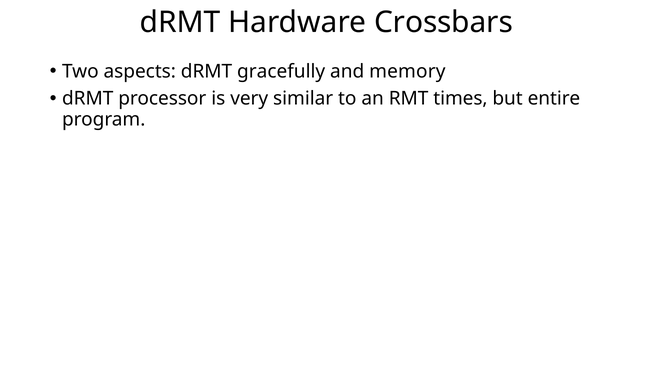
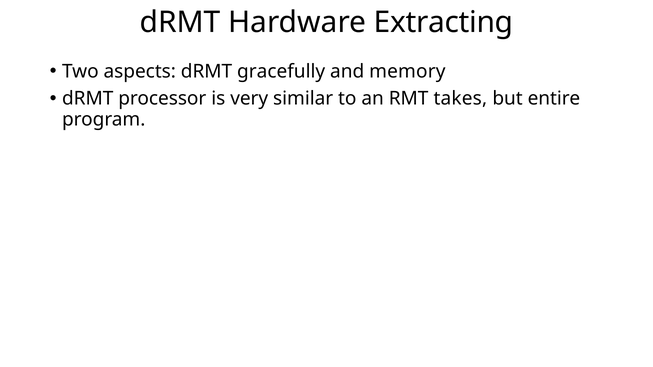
Crossbars: Crossbars -> Extracting
times: times -> takes
